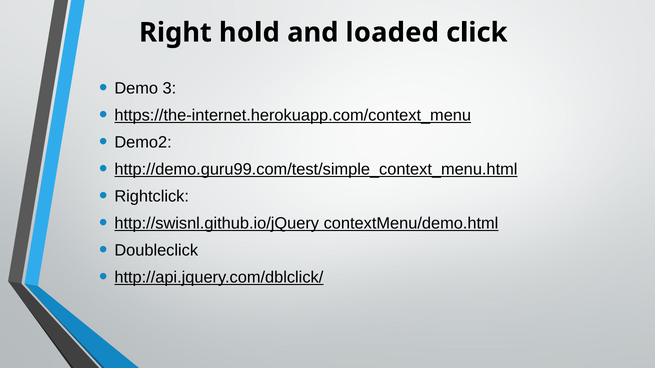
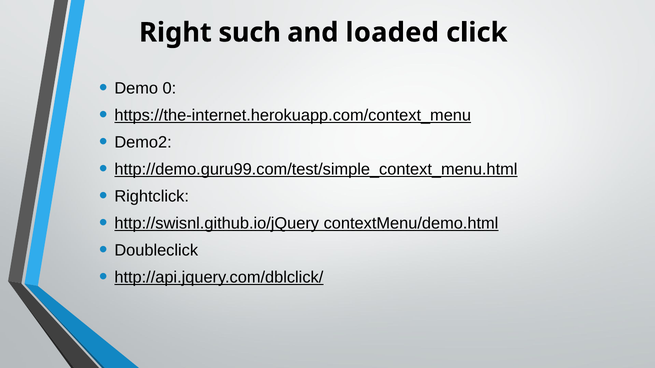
hold: hold -> such
3: 3 -> 0
